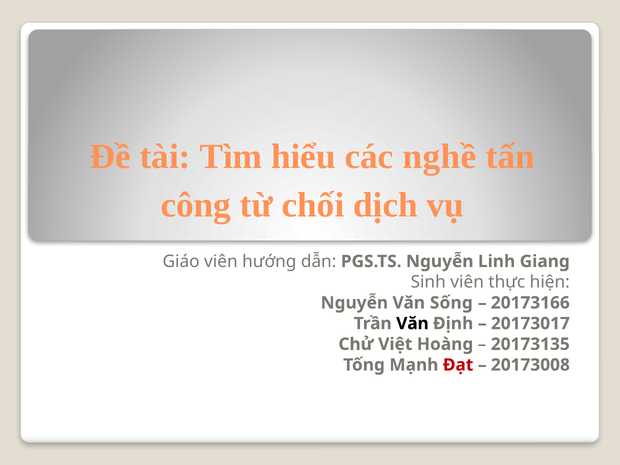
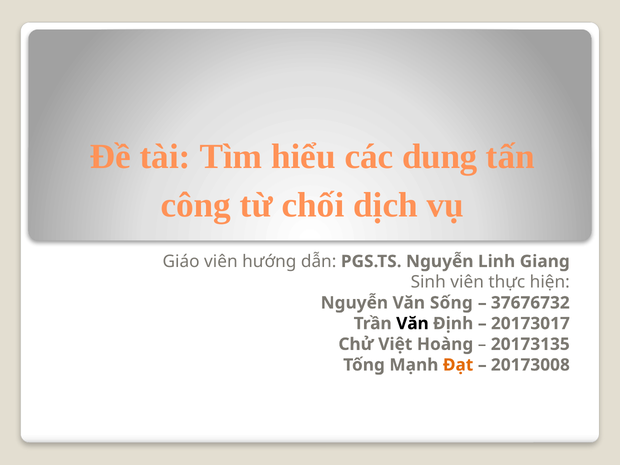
nghề: nghề -> dung
20173166: 20173166 -> 37676732
Đạt colour: red -> orange
